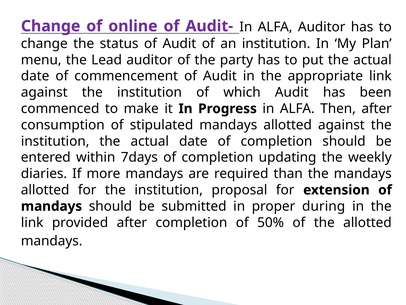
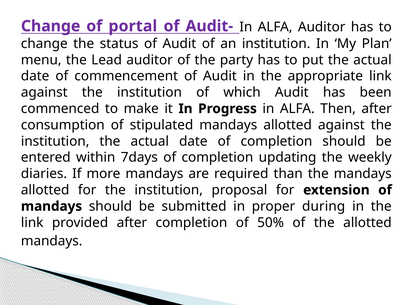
online: online -> portal
